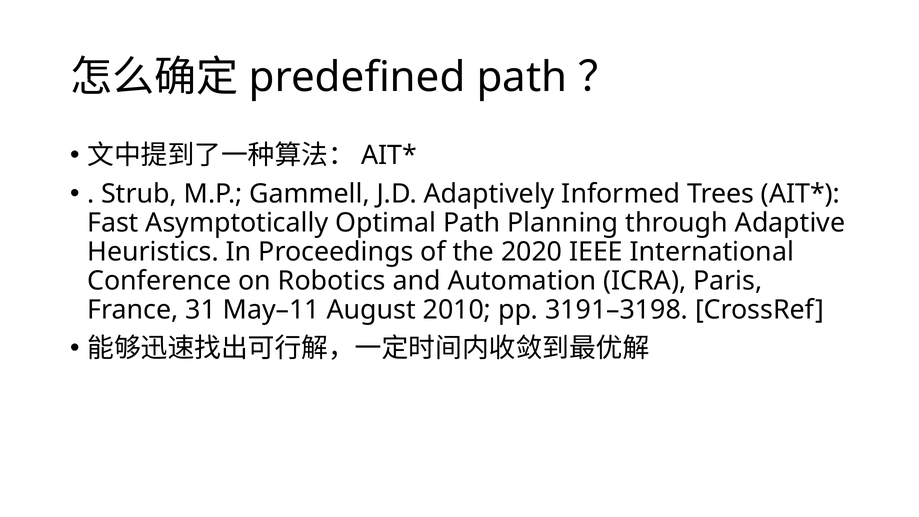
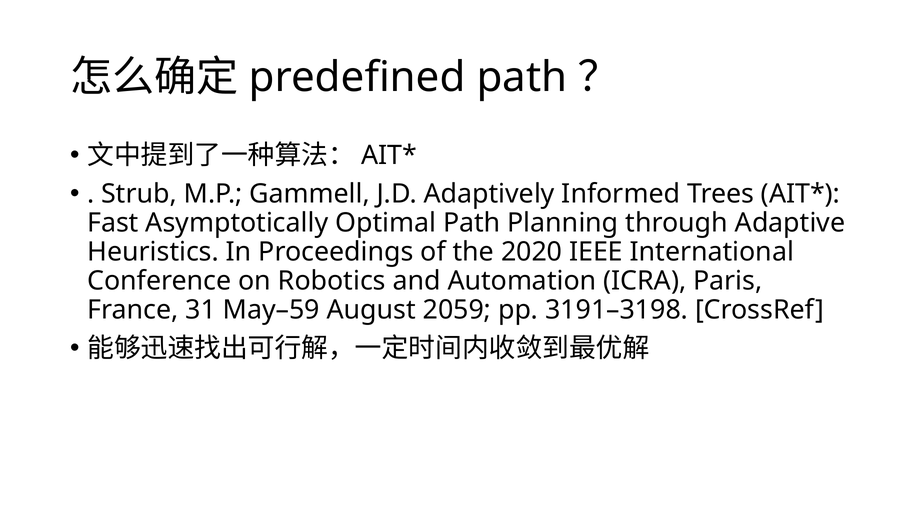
May–11: May–11 -> May–59
2010: 2010 -> 2059
